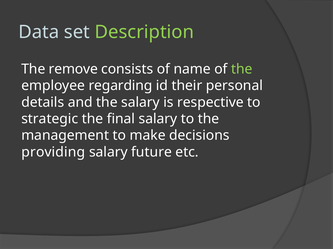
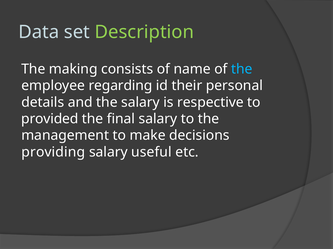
remove: remove -> making
the at (242, 69) colour: light green -> light blue
strategic: strategic -> provided
future: future -> useful
